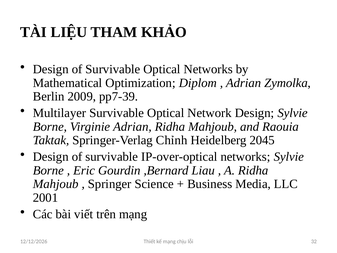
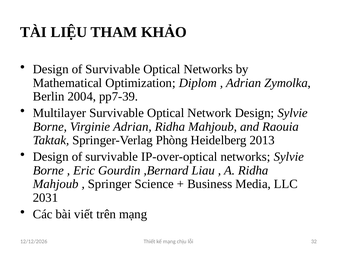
2009: 2009 -> 2004
Chỉnh: Chỉnh -> Phòng
2045: 2045 -> 2013
2001: 2001 -> 2031
